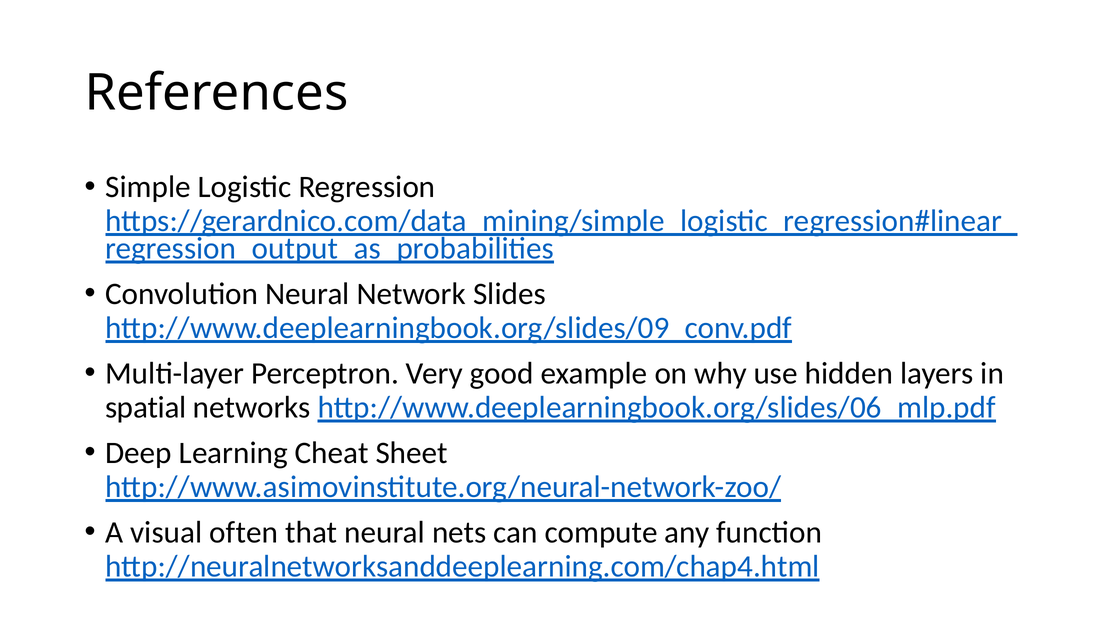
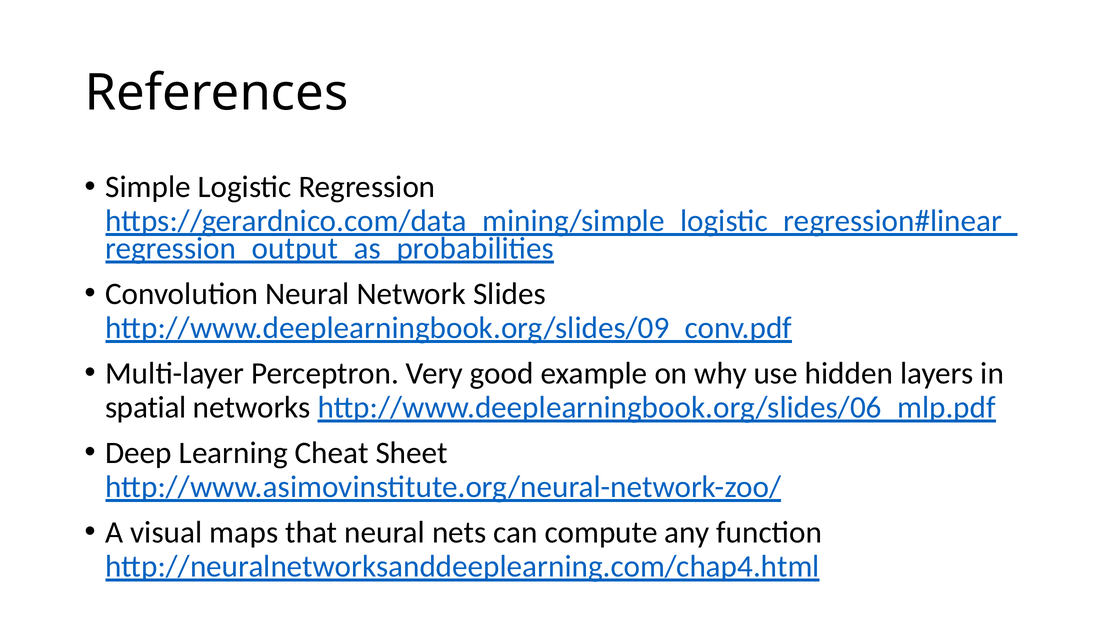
often: often -> maps
